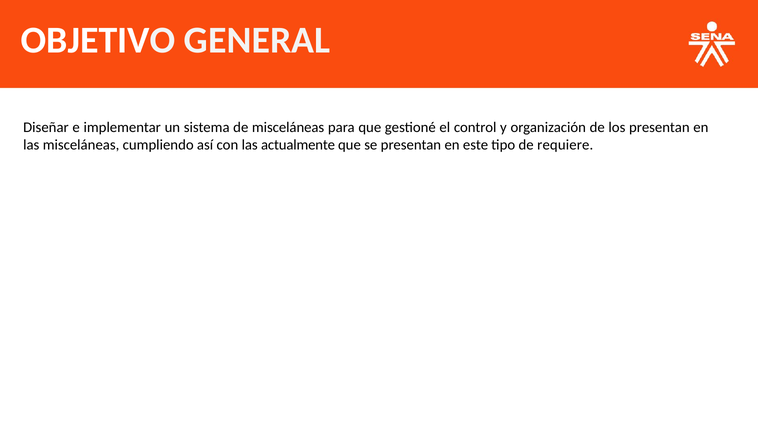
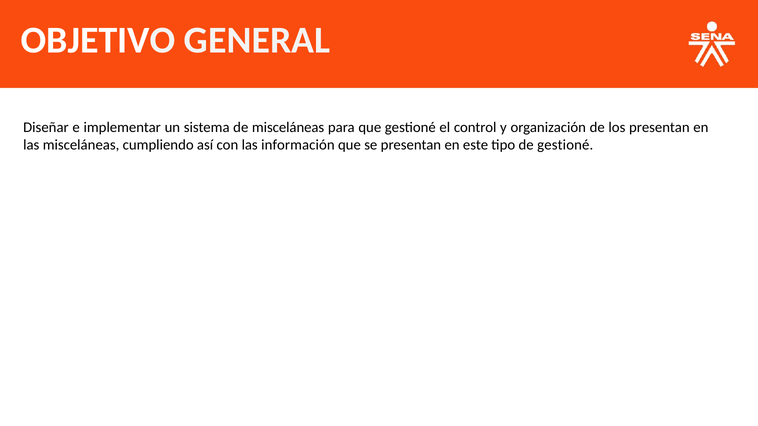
actualmente: actualmente -> información
de requiere: requiere -> gestioné
